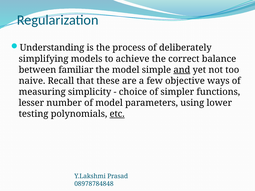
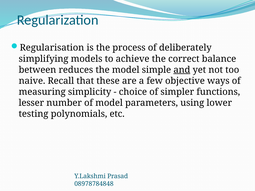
Understanding: Understanding -> Regularisation
familiar: familiar -> reduces
etc underline: present -> none
